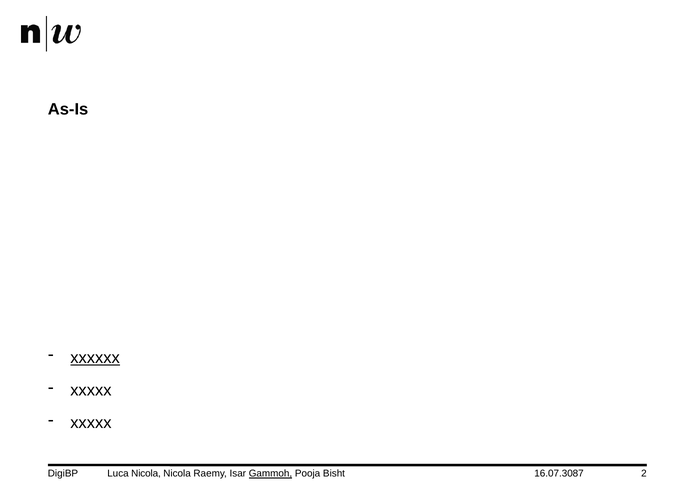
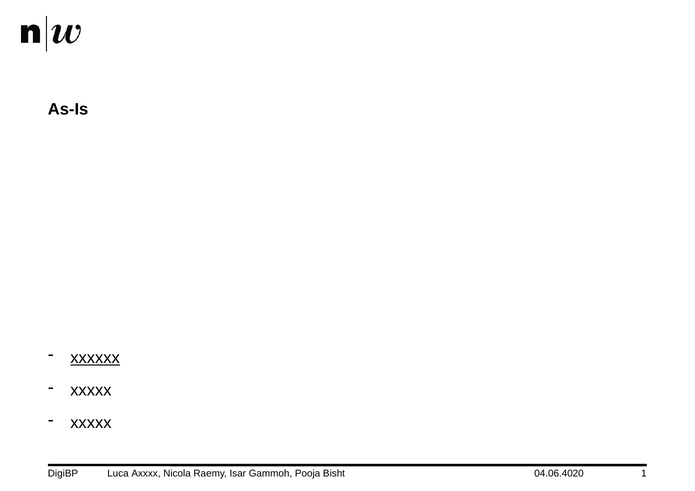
Luca Nicola: Nicola -> Axxxx
Gammoh underline: present -> none
16.07.3087: 16.07.3087 -> 04.06.4020
2: 2 -> 1
